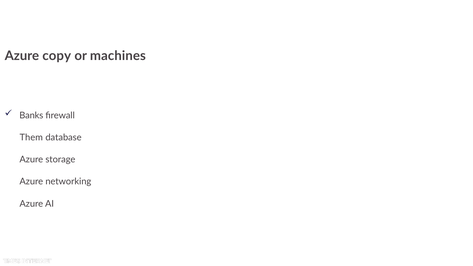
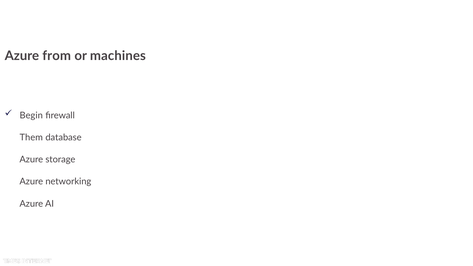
copy: copy -> from
Banks: Banks -> Begin
